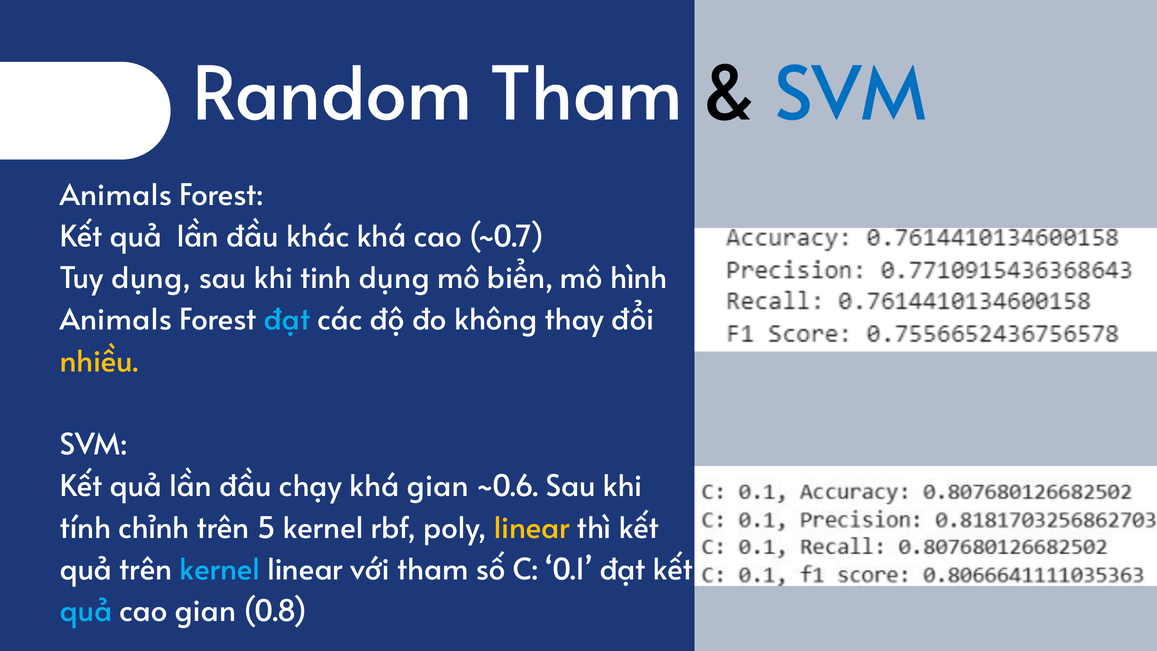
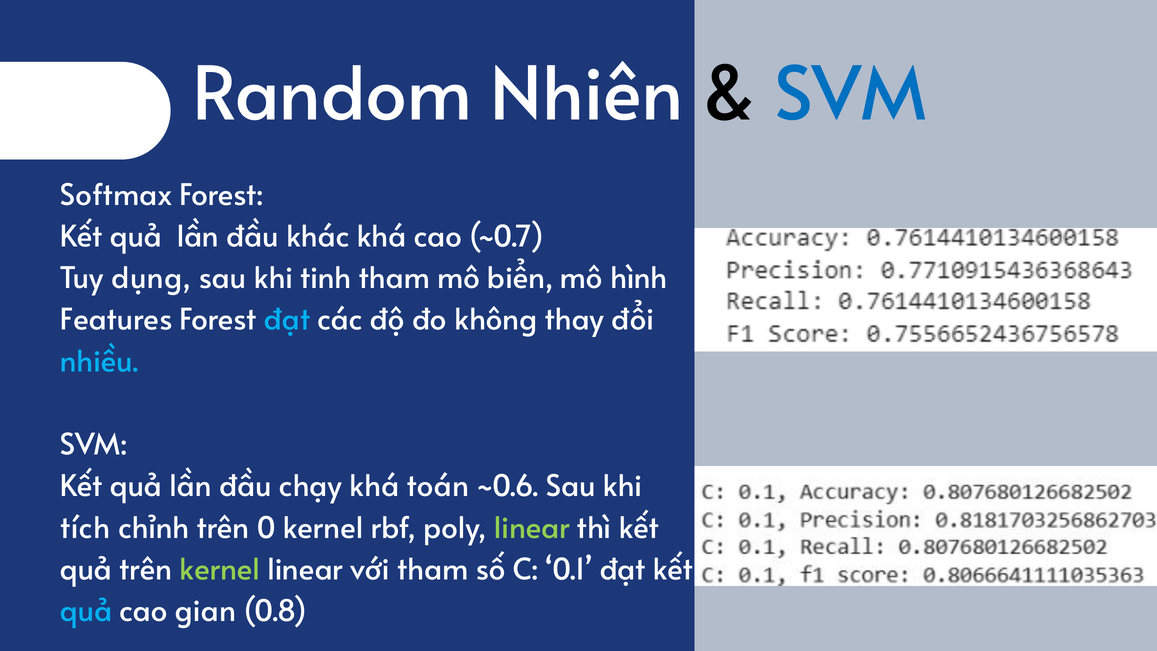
Random Tham: Tham -> Nhiên
Animals at (116, 195): Animals -> Softmax
tinh dụng: dụng -> tham
Animals at (116, 320): Animals -> Features
nhiều colour: yellow -> light blue
khá gian: gian -> toán
tính: tính -> tích
5: 5 -> 0
linear at (532, 528) colour: yellow -> light green
kernel at (220, 570) colour: light blue -> light green
